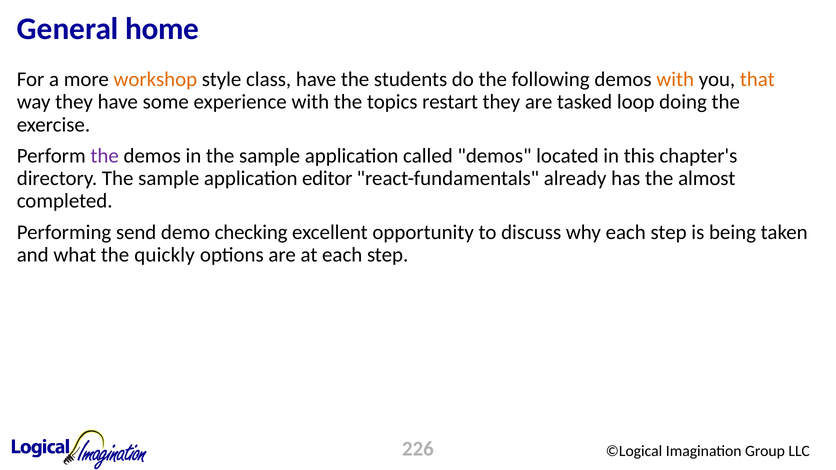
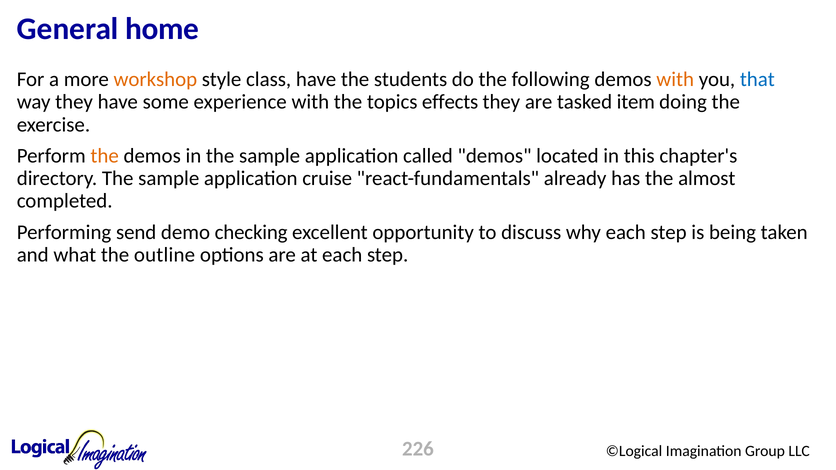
that colour: orange -> blue
restart: restart -> effects
loop: loop -> item
the at (105, 156) colour: purple -> orange
editor: editor -> cruise
quickly: quickly -> outline
